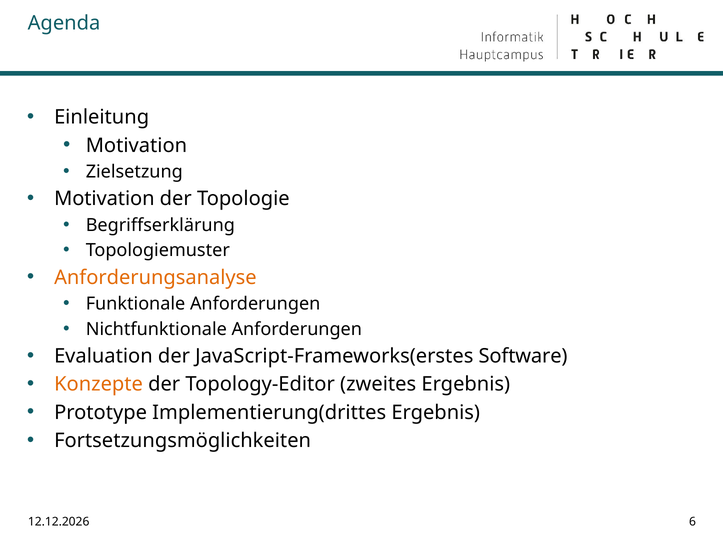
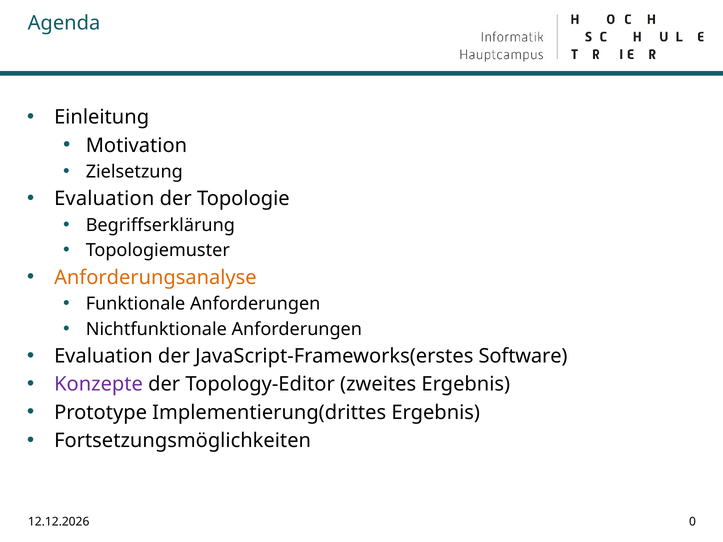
Motivation at (104, 199): Motivation -> Evaluation
Konzepte colour: orange -> purple
6: 6 -> 0
